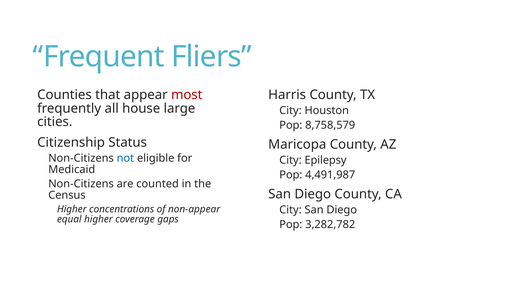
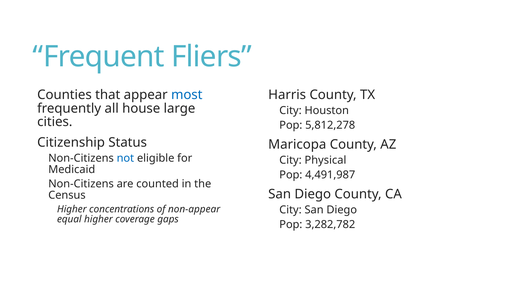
most colour: red -> blue
8,758,579: 8,758,579 -> 5,812,278
Epilepsy: Epilepsy -> Physical
